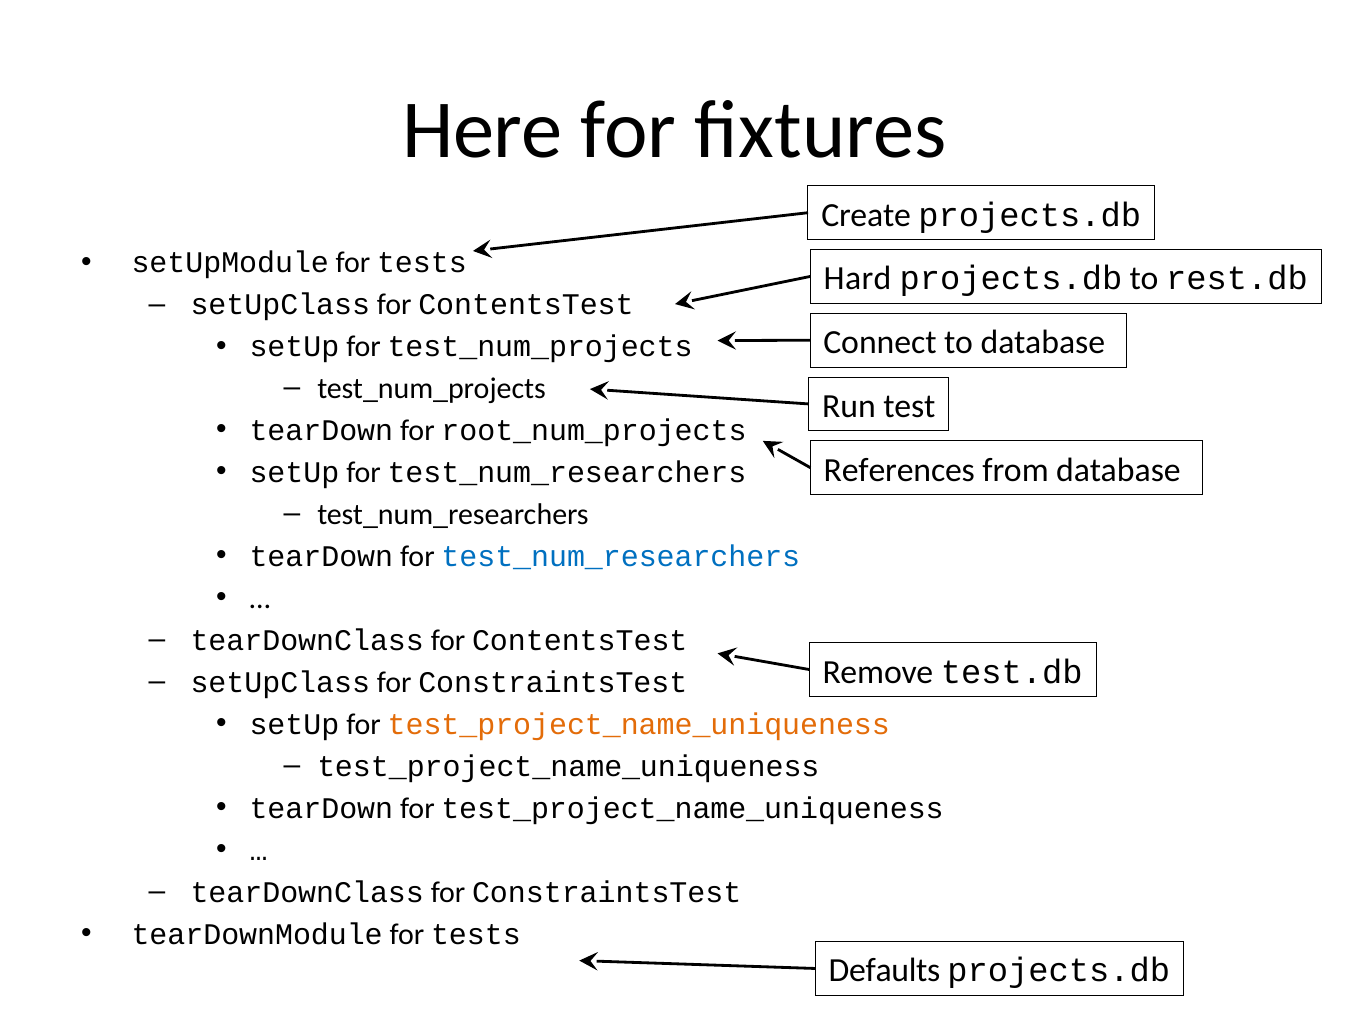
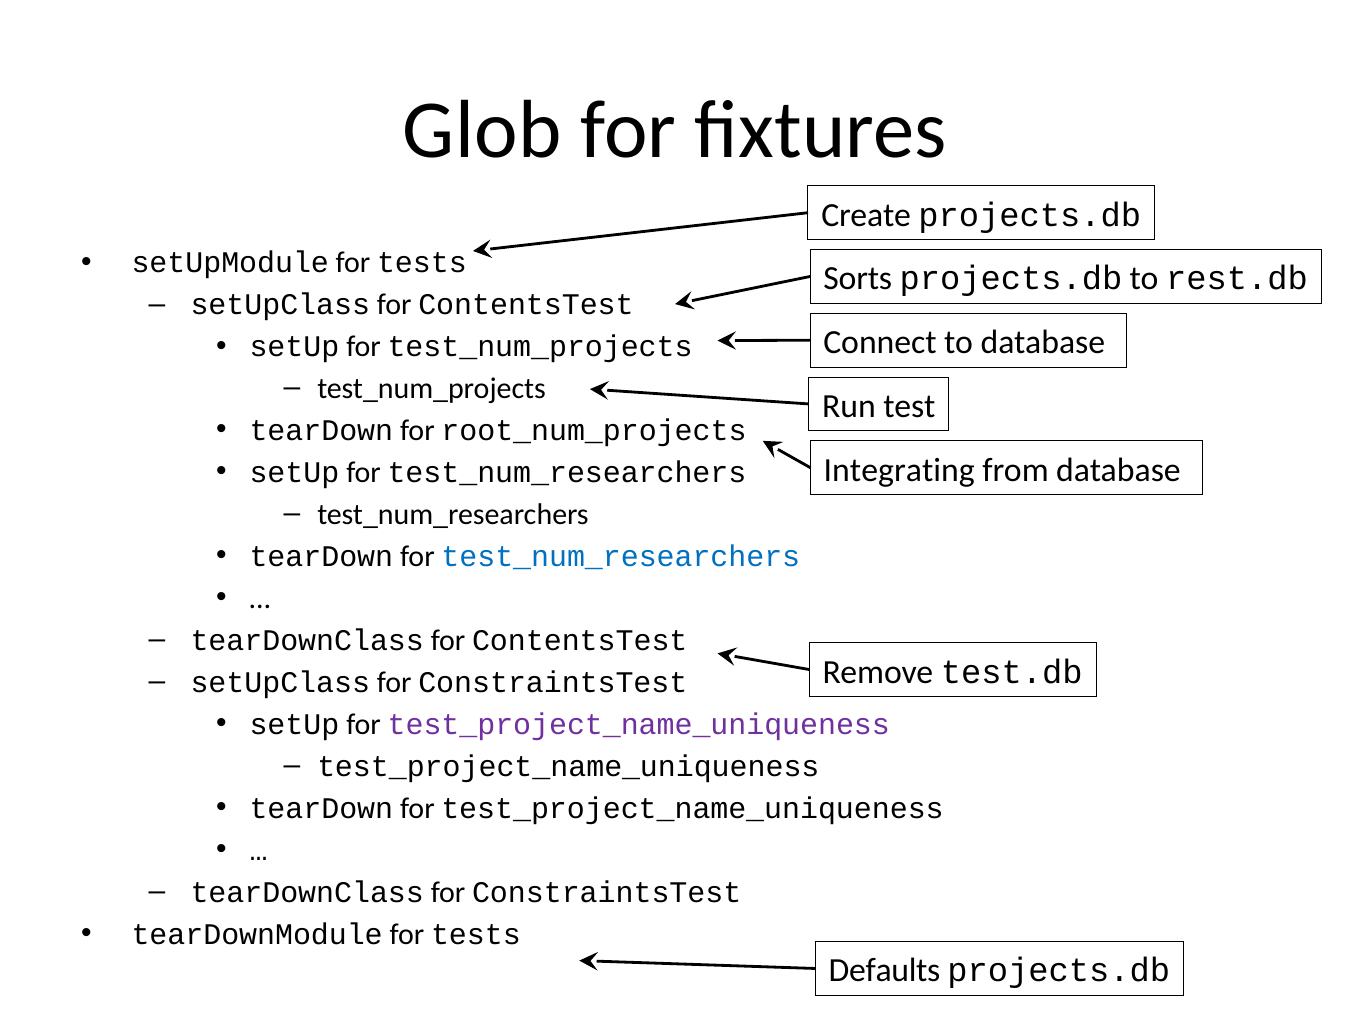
Here: Here -> Glob
Hard: Hard -> Sorts
References: References -> Integrating
test_project_name_uniqueness at (639, 725) colour: orange -> purple
